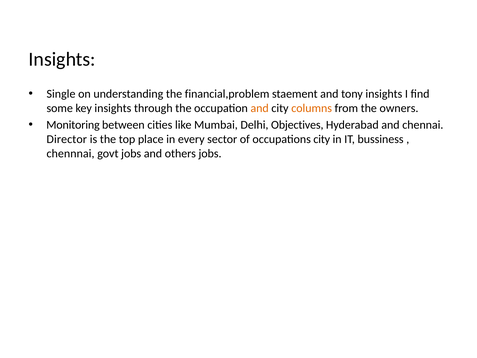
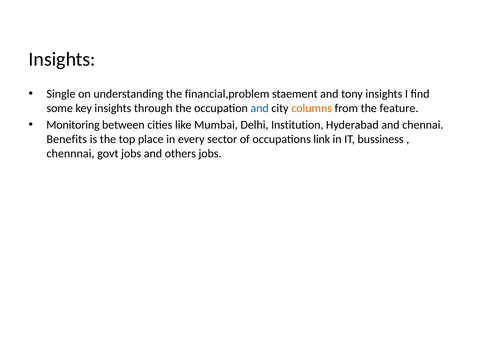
and at (260, 108) colour: orange -> blue
owners: owners -> feature
Objectives: Objectives -> Institution
Director: Director -> Benefits
occupations city: city -> link
